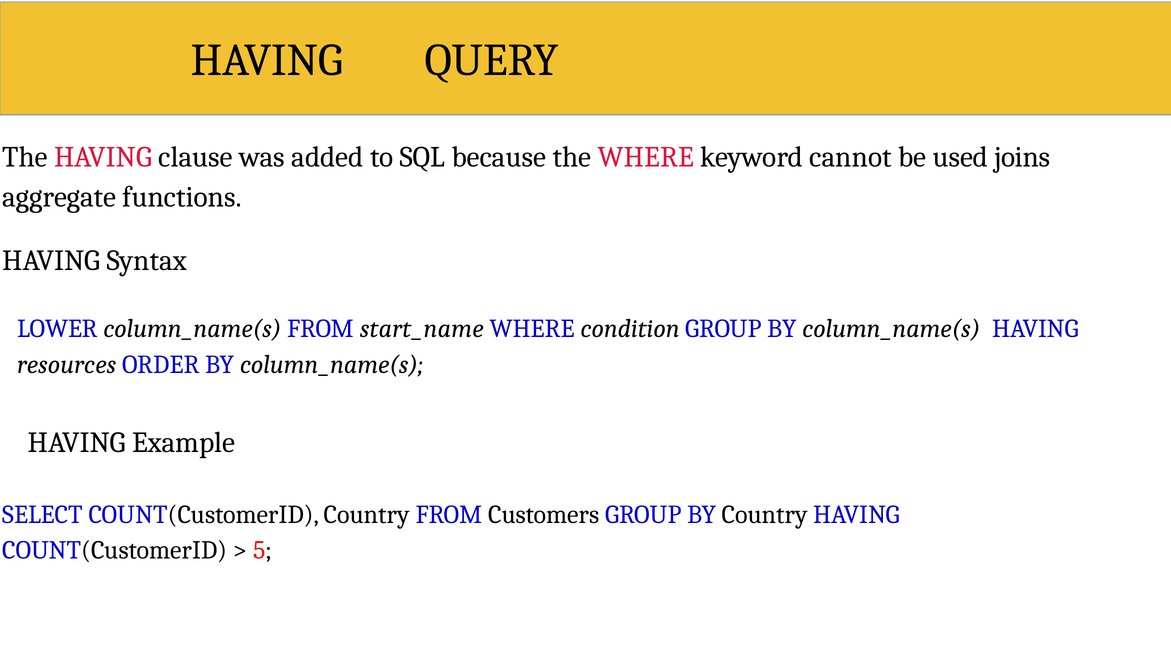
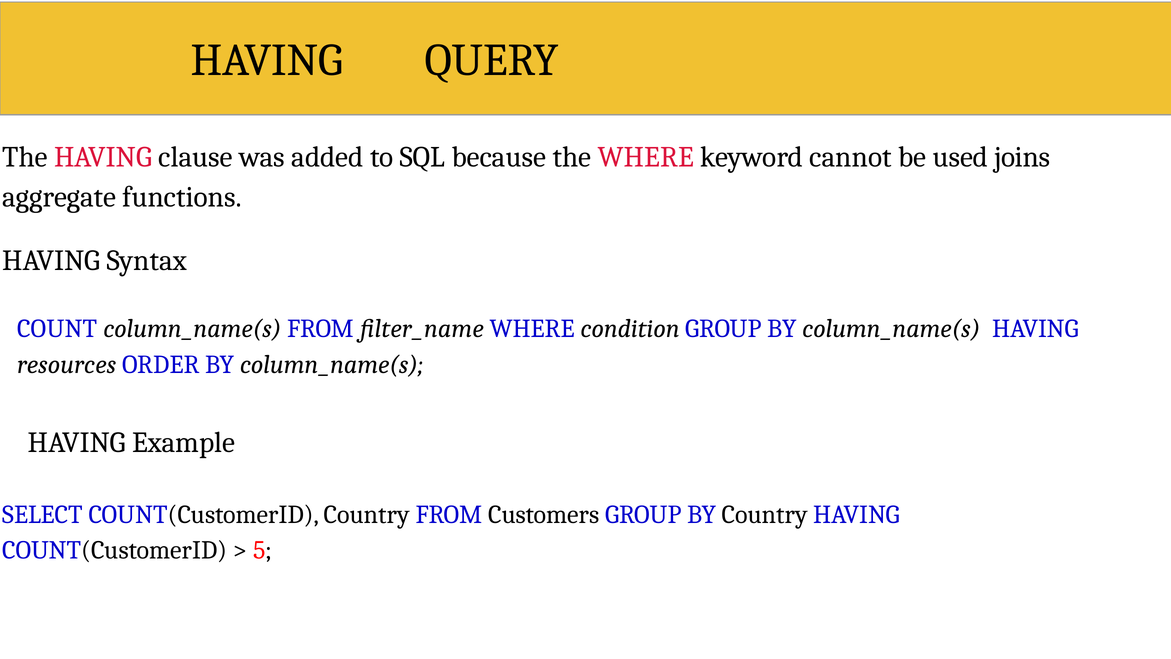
LOWER: LOWER -> COUNT
start_name: start_name -> ﬁlter_name
